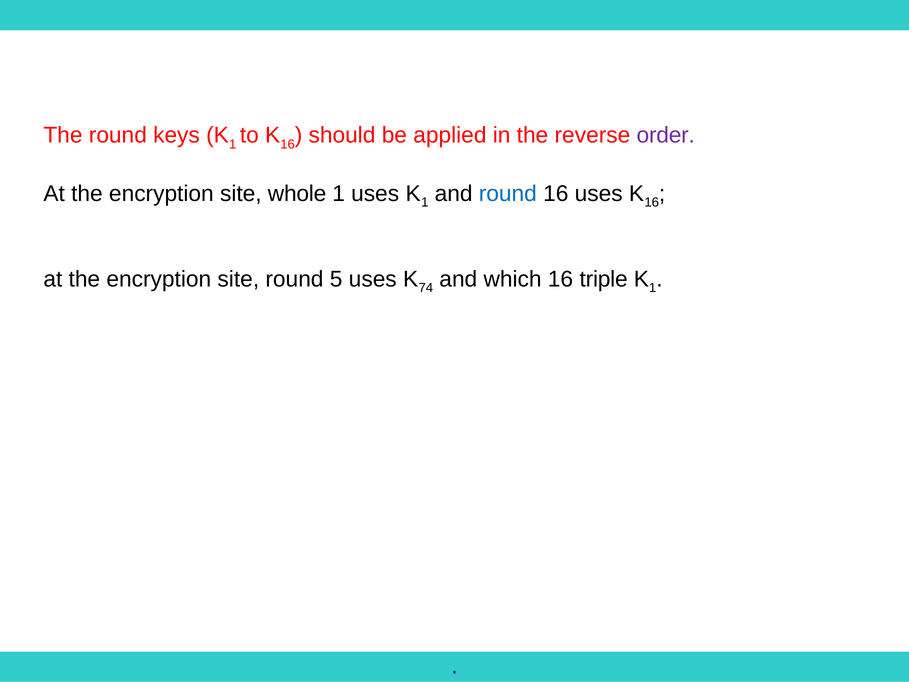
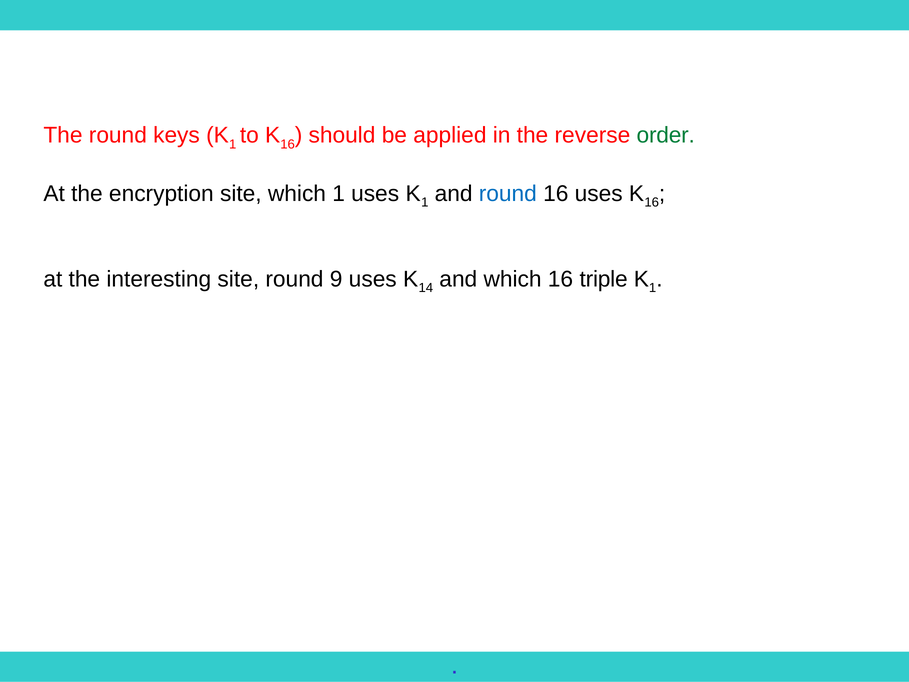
order colour: purple -> green
site whole: whole -> which
encryption at (159, 279): encryption -> interesting
5: 5 -> 9
74: 74 -> 14
